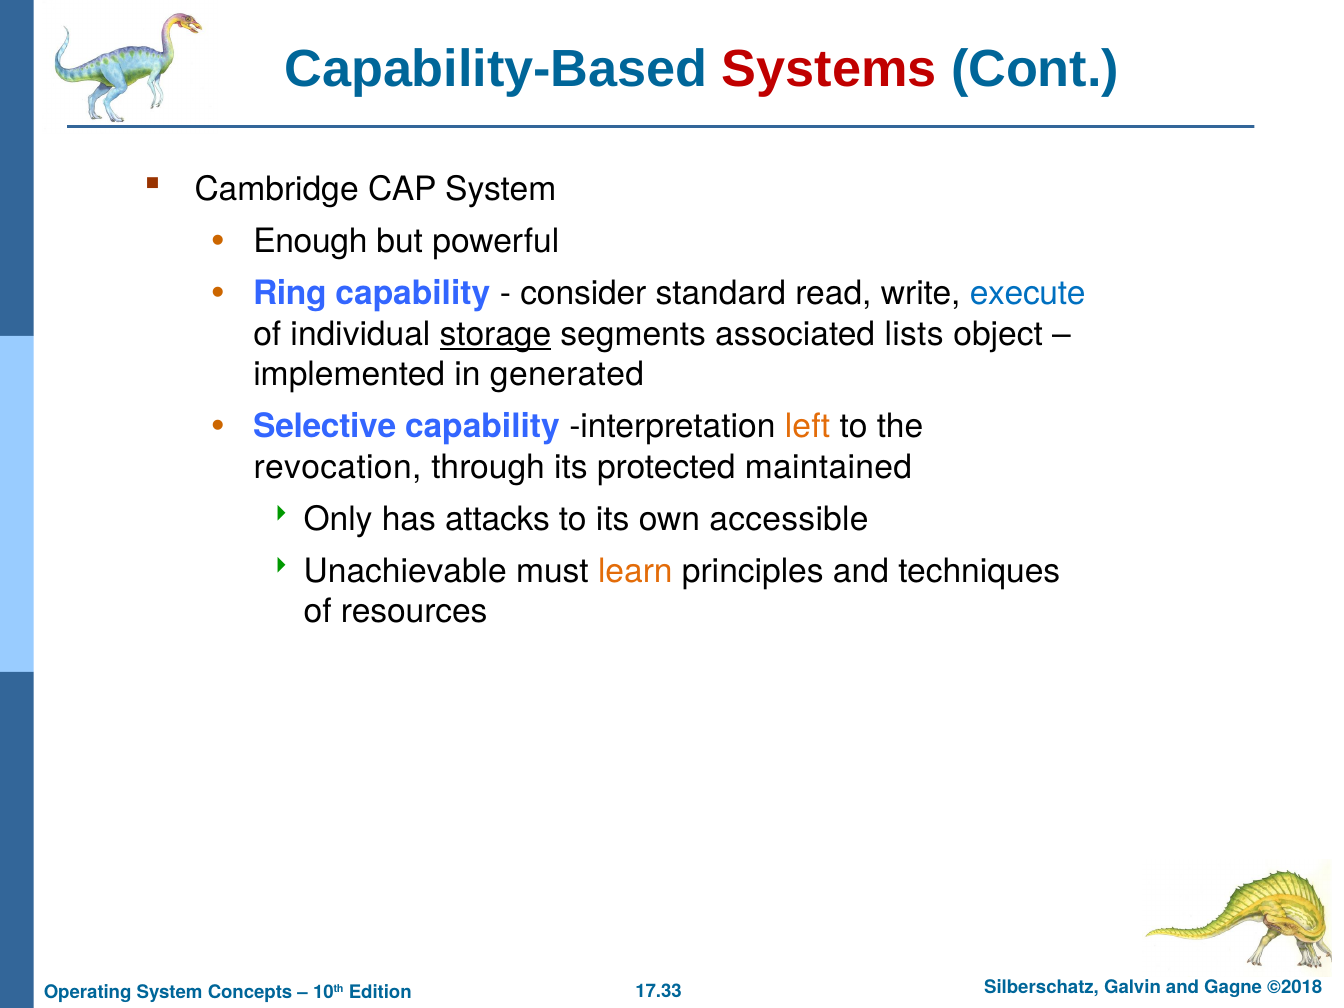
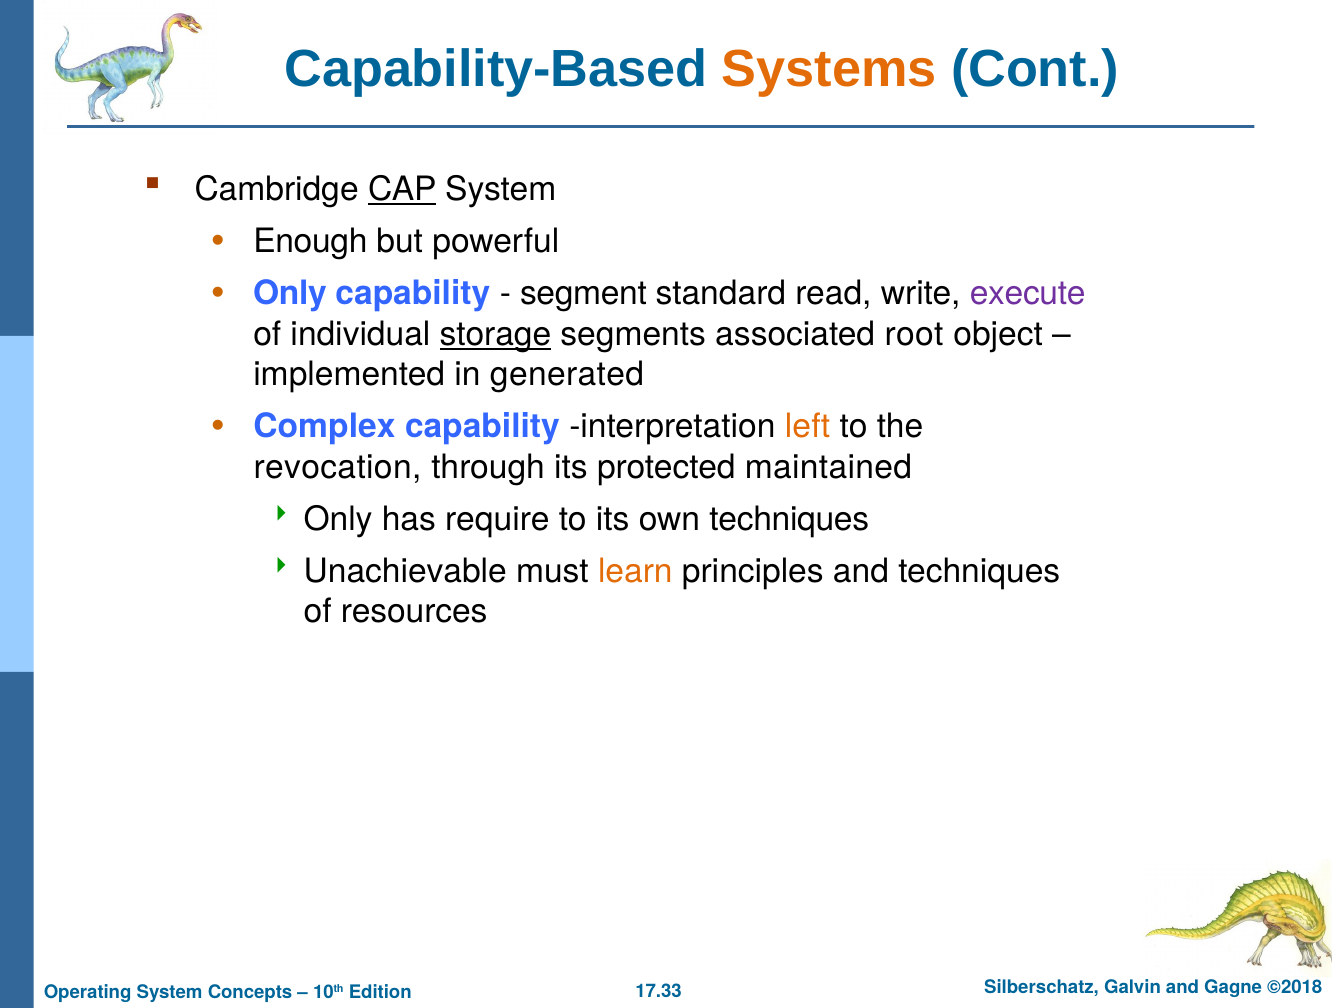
Systems colour: red -> orange
CAP underline: none -> present
Ring at (290, 294): Ring -> Only
consider: consider -> segment
execute colour: blue -> purple
lists: lists -> root
Selective: Selective -> Complex
attacks: attacks -> require
own accessible: accessible -> techniques
